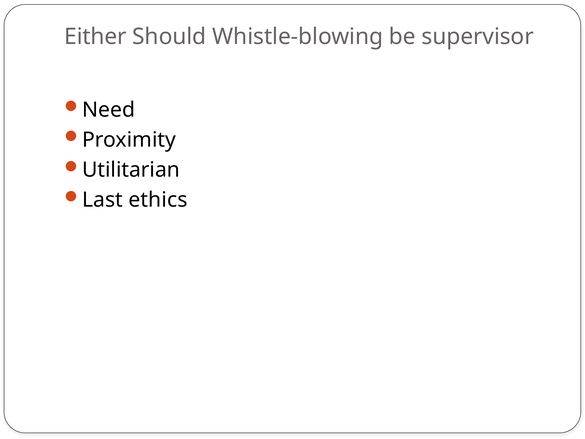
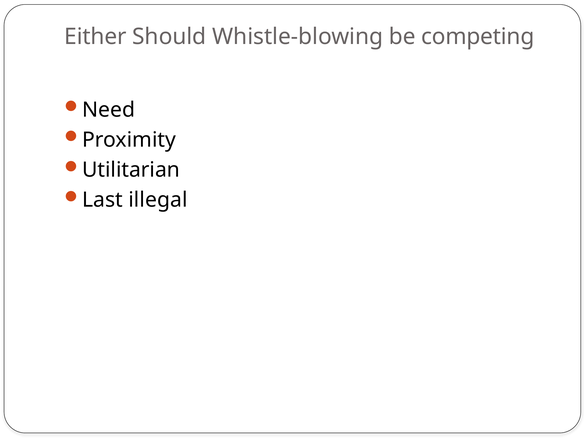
supervisor: supervisor -> competing
ethics: ethics -> illegal
